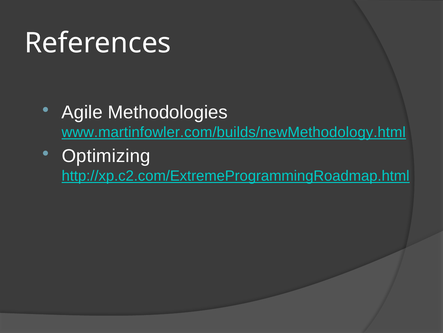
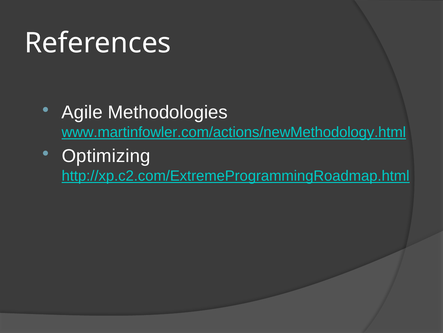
www.martinfowler.com/builds/newMethodology.html: www.martinfowler.com/builds/newMethodology.html -> www.martinfowler.com/actions/newMethodology.html
